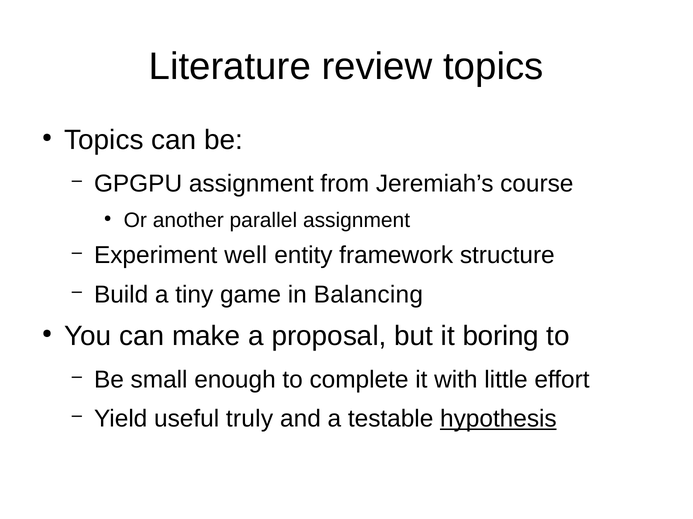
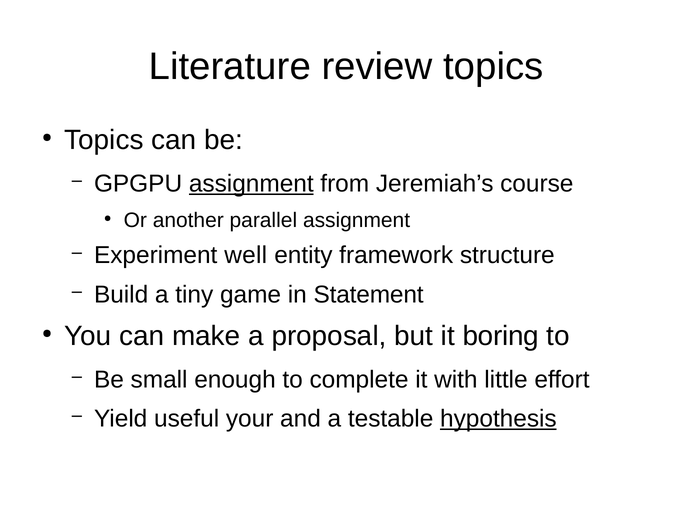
assignment at (251, 184) underline: none -> present
Balancing: Balancing -> Statement
truly: truly -> your
